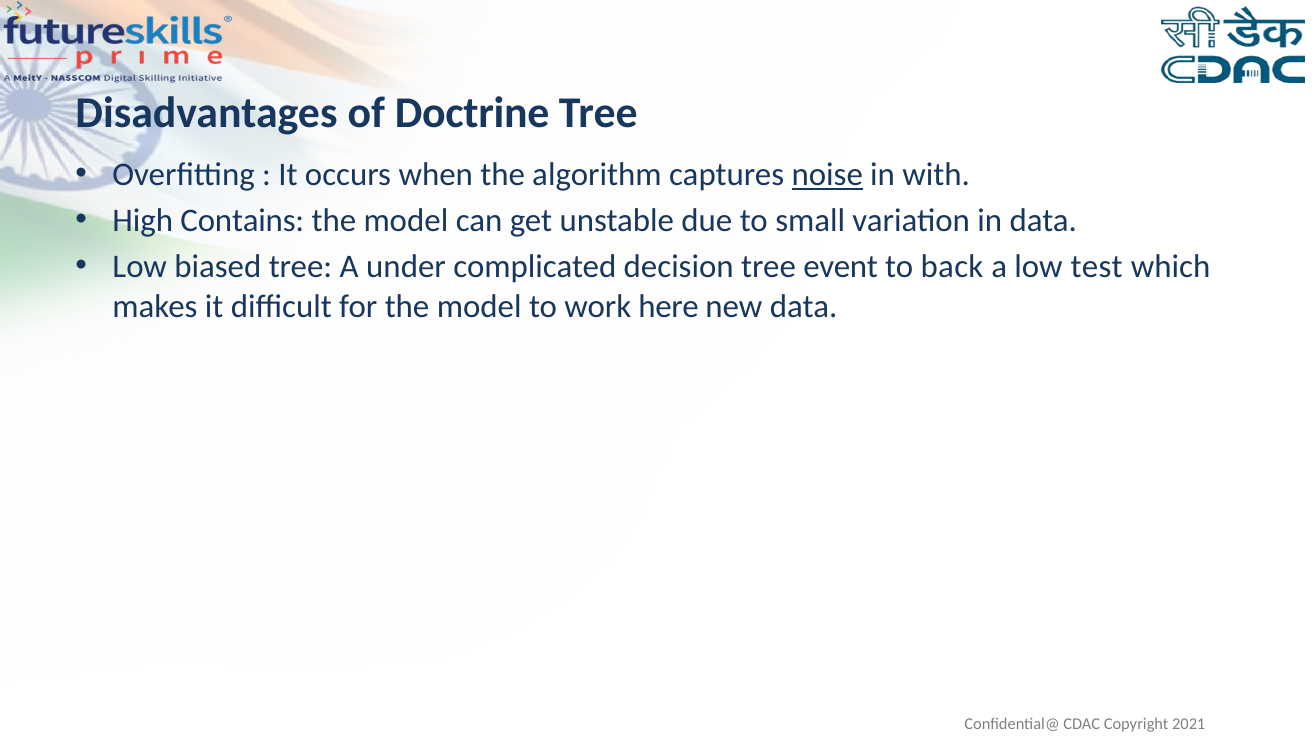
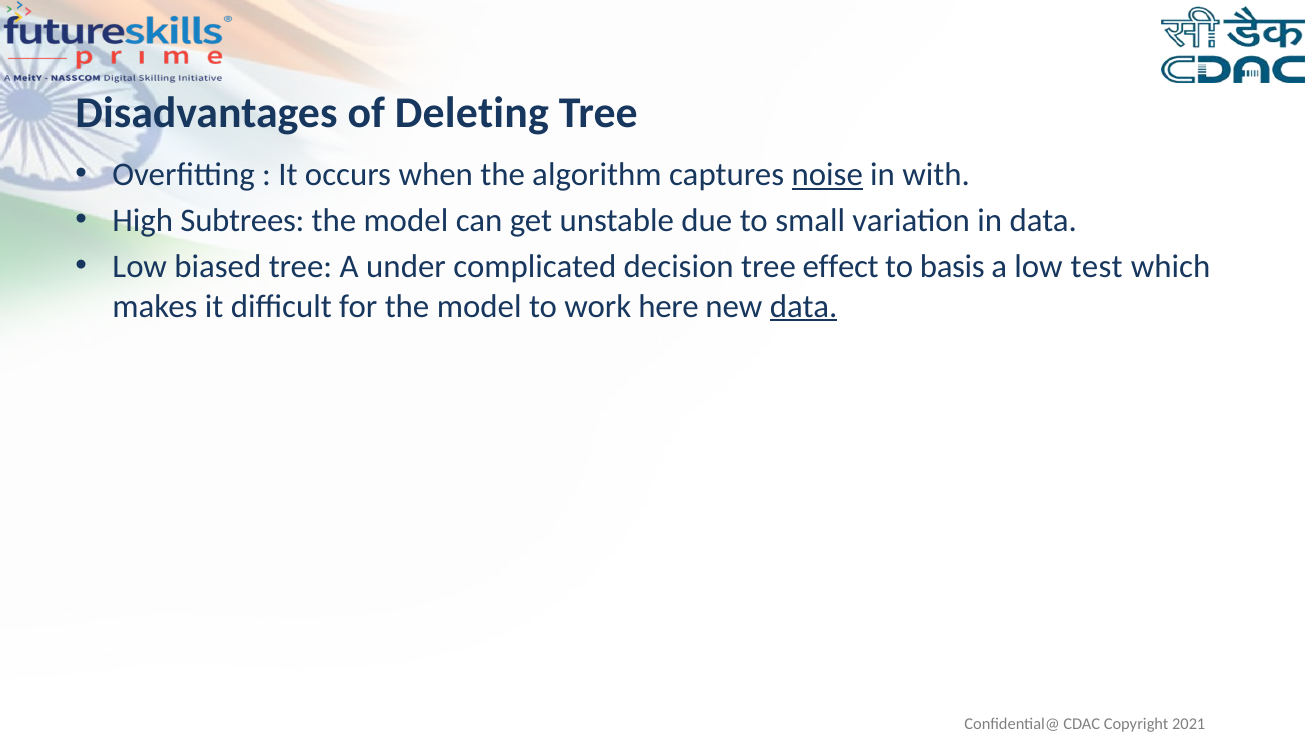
Doctrine: Doctrine -> Deleting
Contains: Contains -> Subtrees
event: event -> effect
back: back -> basis
data at (804, 306) underline: none -> present
